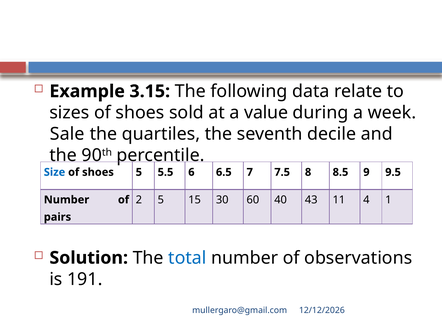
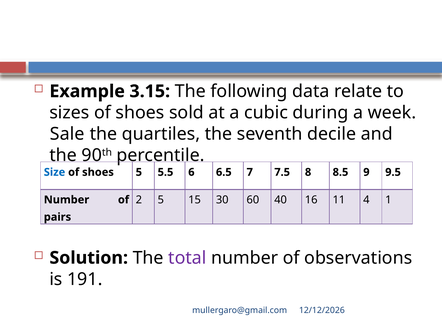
value: value -> cubic
43: 43 -> 16
total colour: blue -> purple
